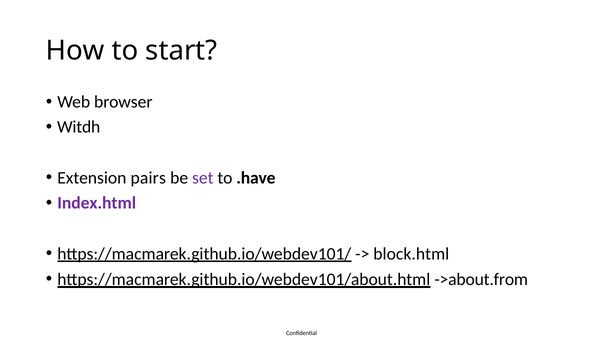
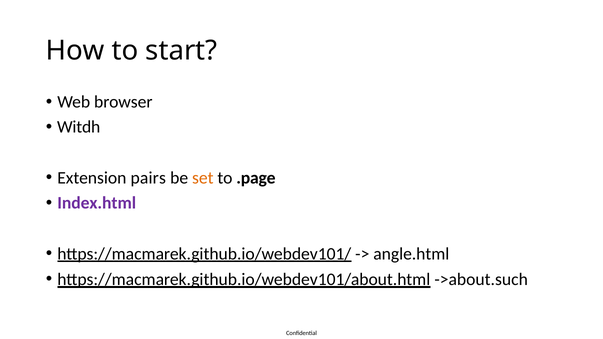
set colour: purple -> orange
.have: .have -> .page
block.html: block.html -> angle.html
->about.from: ->about.from -> ->about.such
